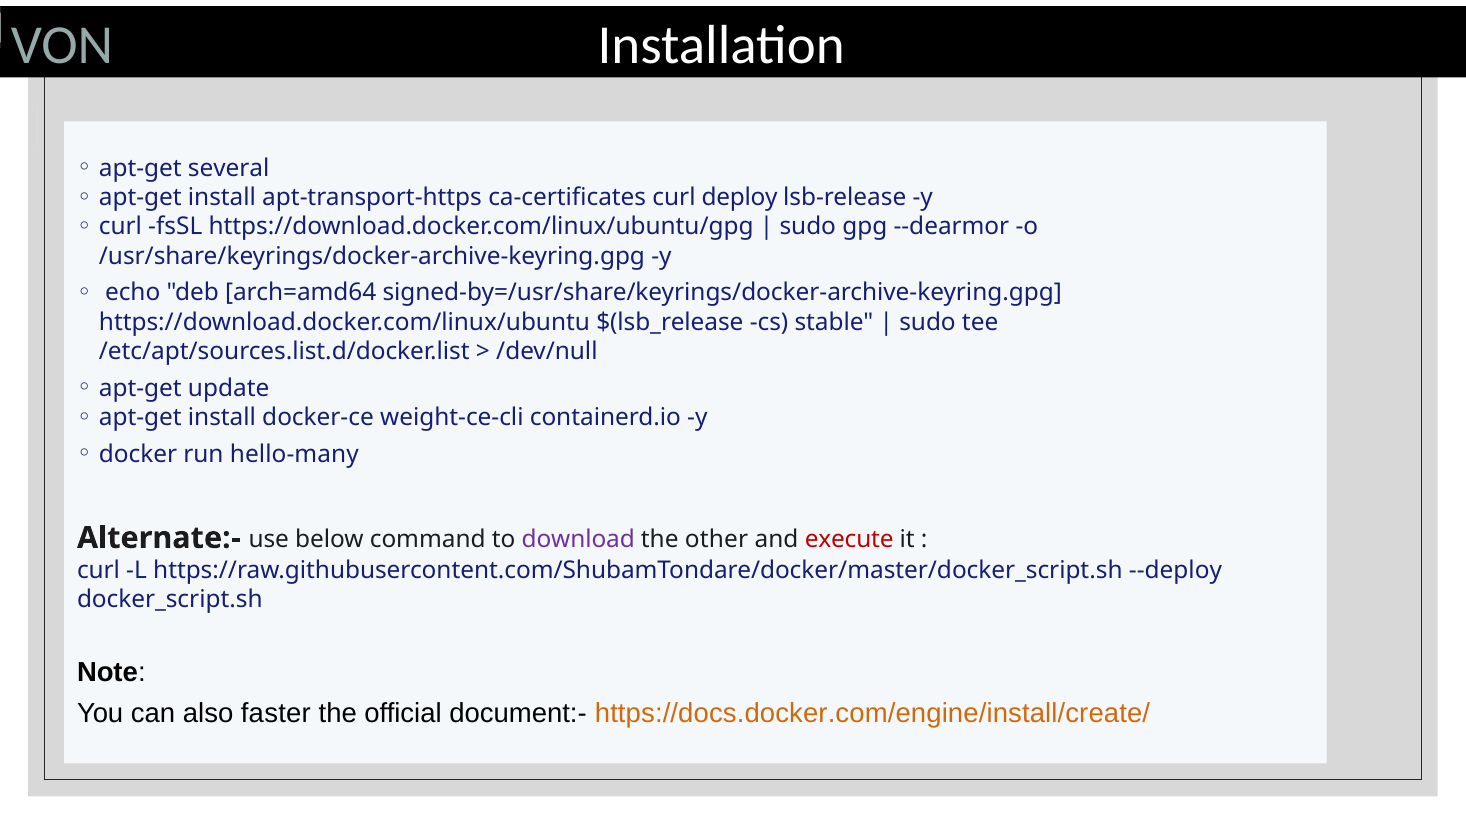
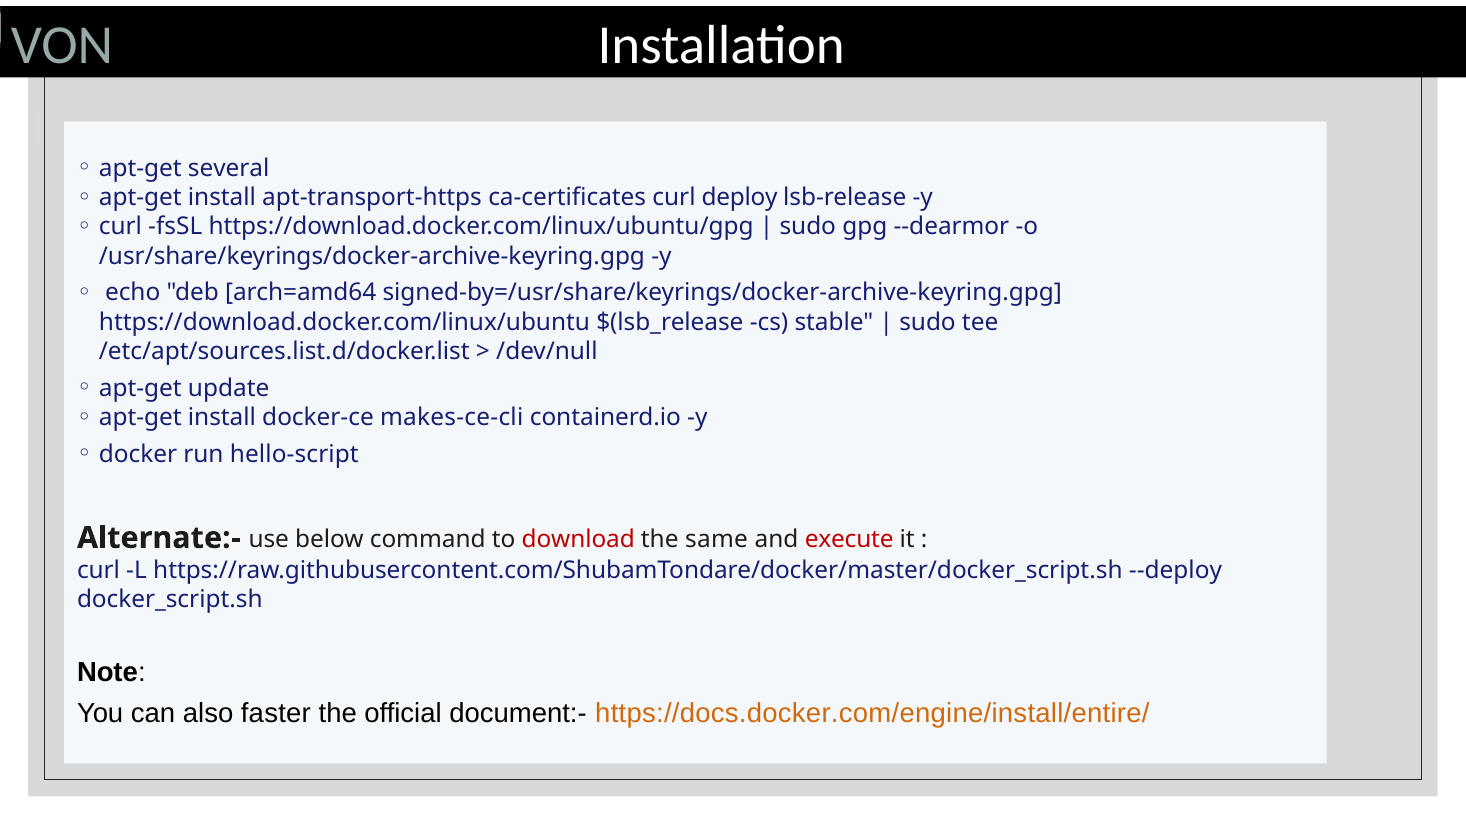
weight-ce-cli: weight-ce-cli -> makes-ce-cli
hello-many: hello-many -> hello-script
download colour: purple -> red
other: other -> same
https://docs.docker.com/engine/install/create/: https://docs.docker.com/engine/install/create/ -> https://docs.docker.com/engine/install/entire/
